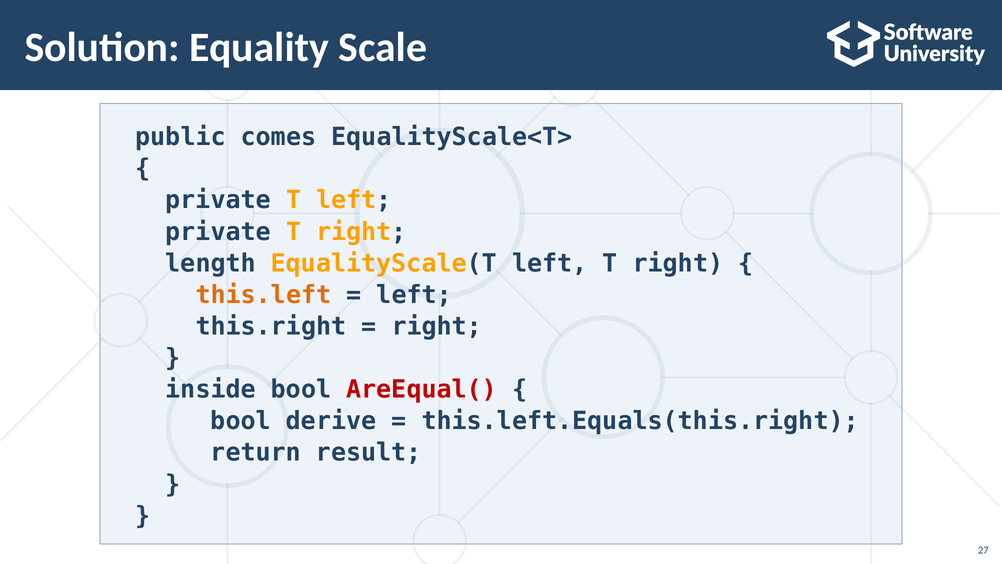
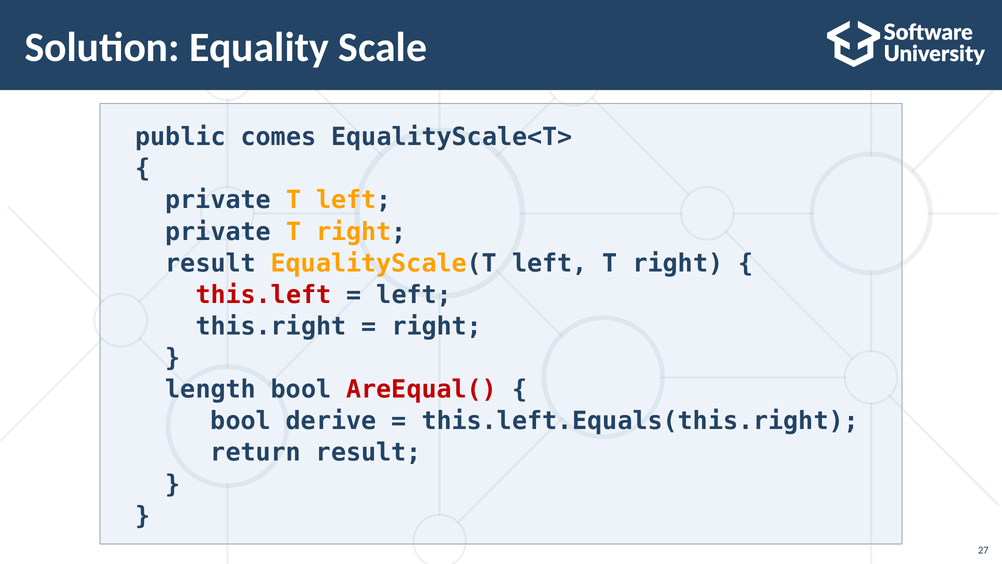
length at (211, 263): length -> result
this.left colour: orange -> red
inside: inside -> length
